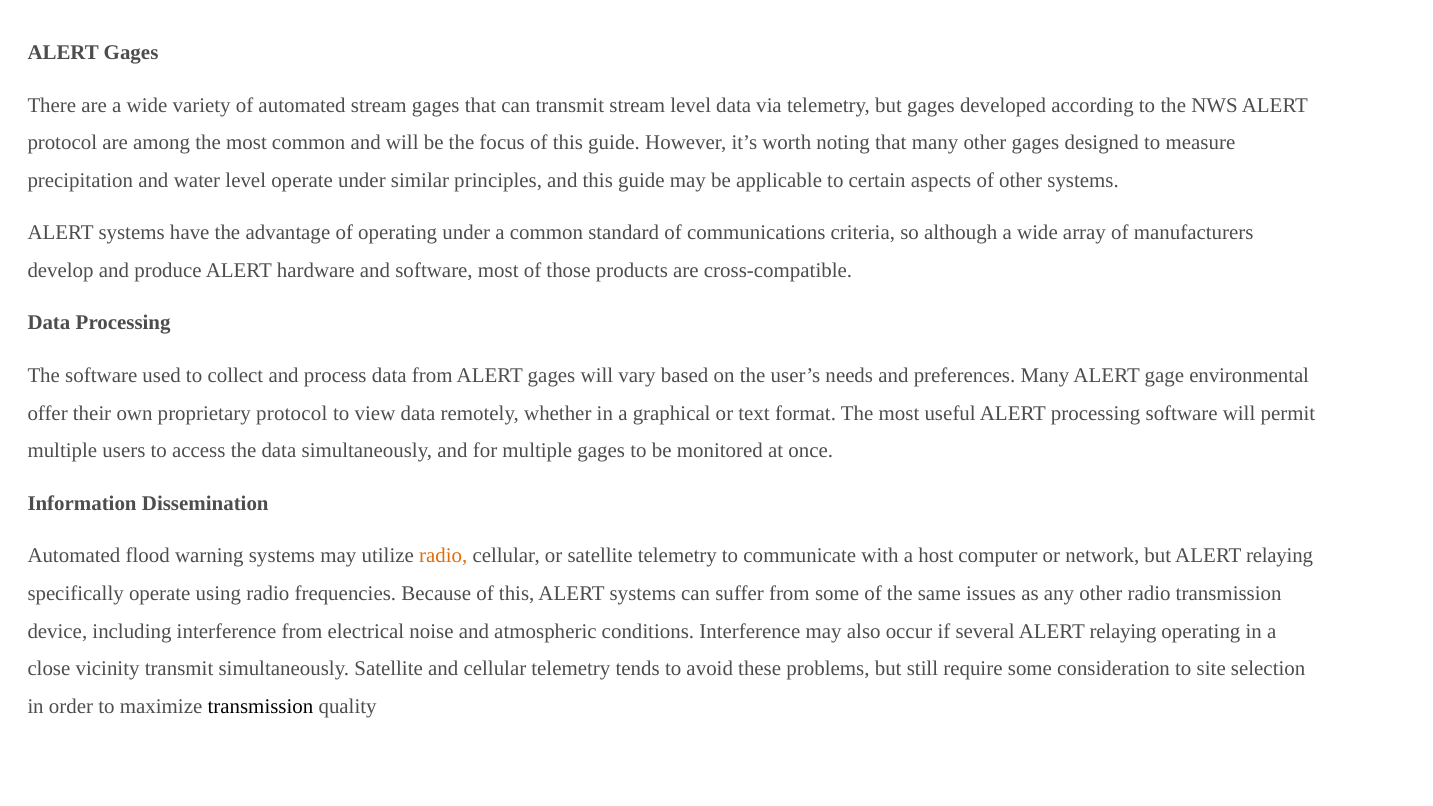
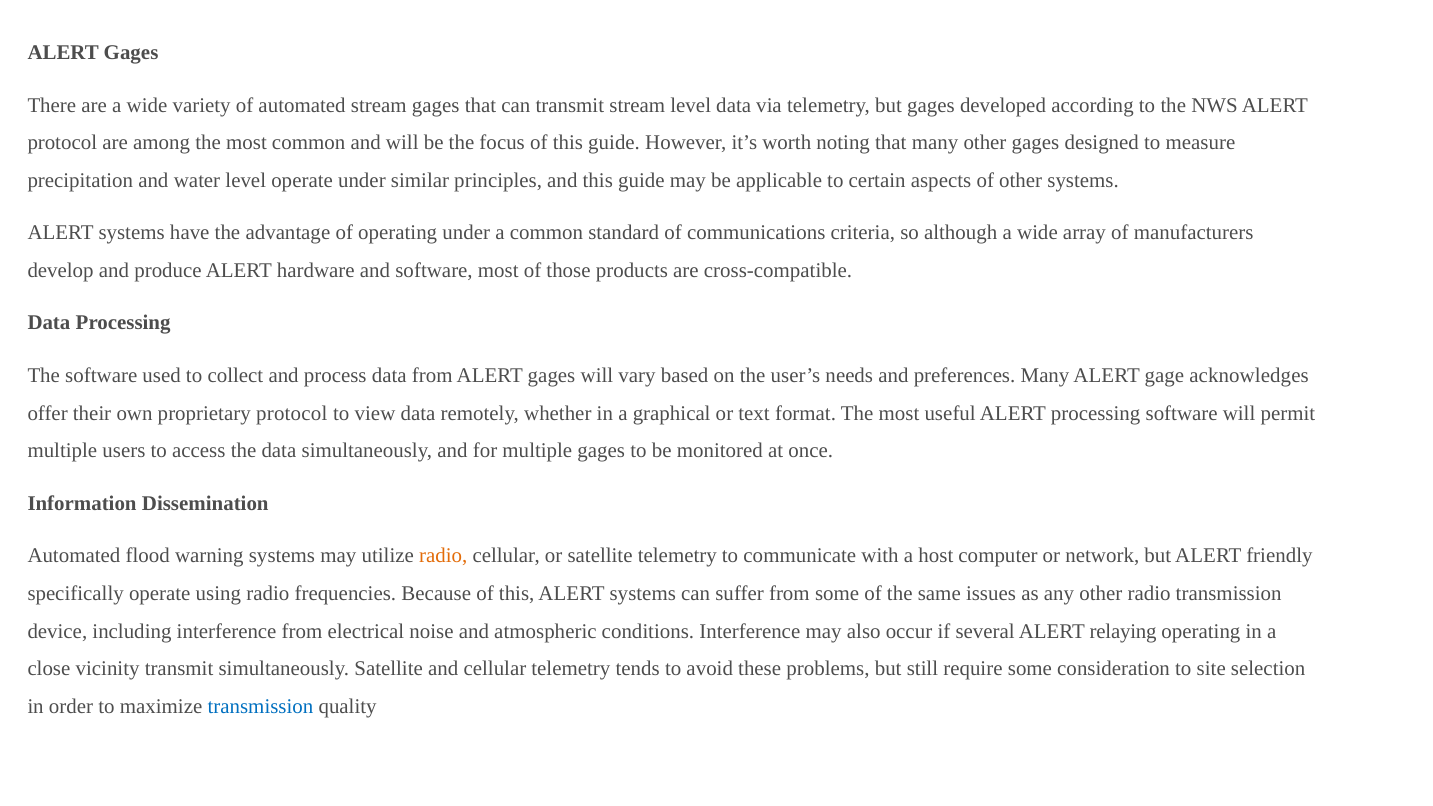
environmental: environmental -> acknowledges
but ALERT relaying: relaying -> friendly
transmission at (260, 706) colour: black -> blue
